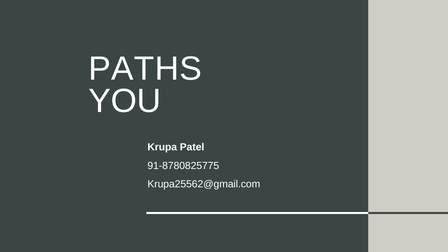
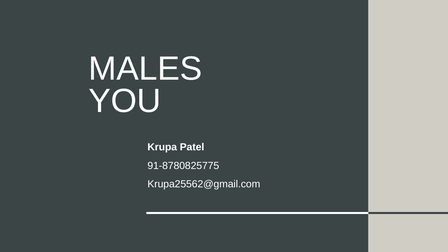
PATHS: PATHS -> MALES
